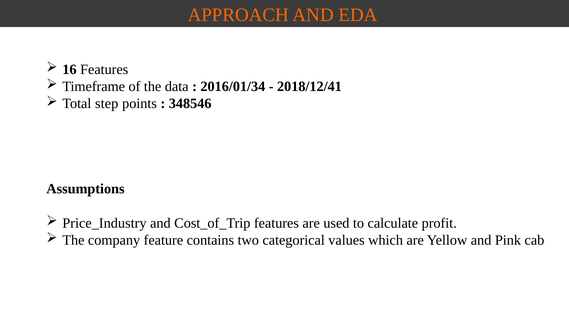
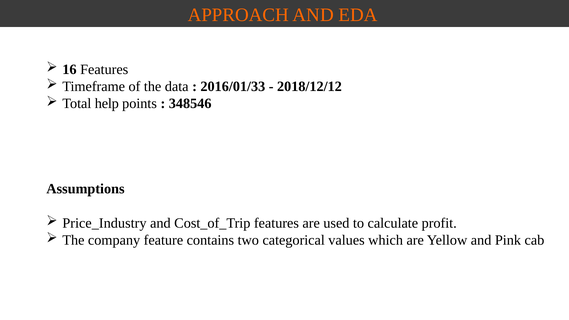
2016/01/34: 2016/01/34 -> 2016/01/33
2018/12/41: 2018/12/41 -> 2018/12/12
step: step -> help
